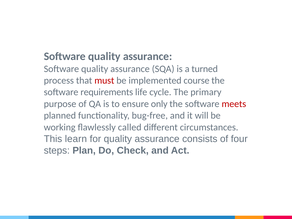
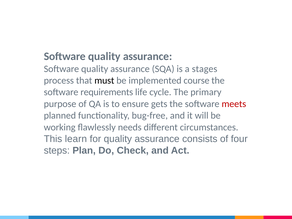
turned: turned -> stages
must colour: red -> black
only: only -> gets
called: called -> needs
